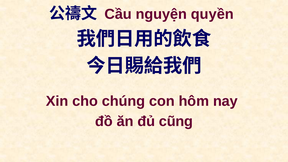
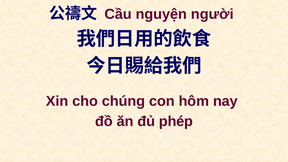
quyền: quyền -> người
cũng: cũng -> phép
